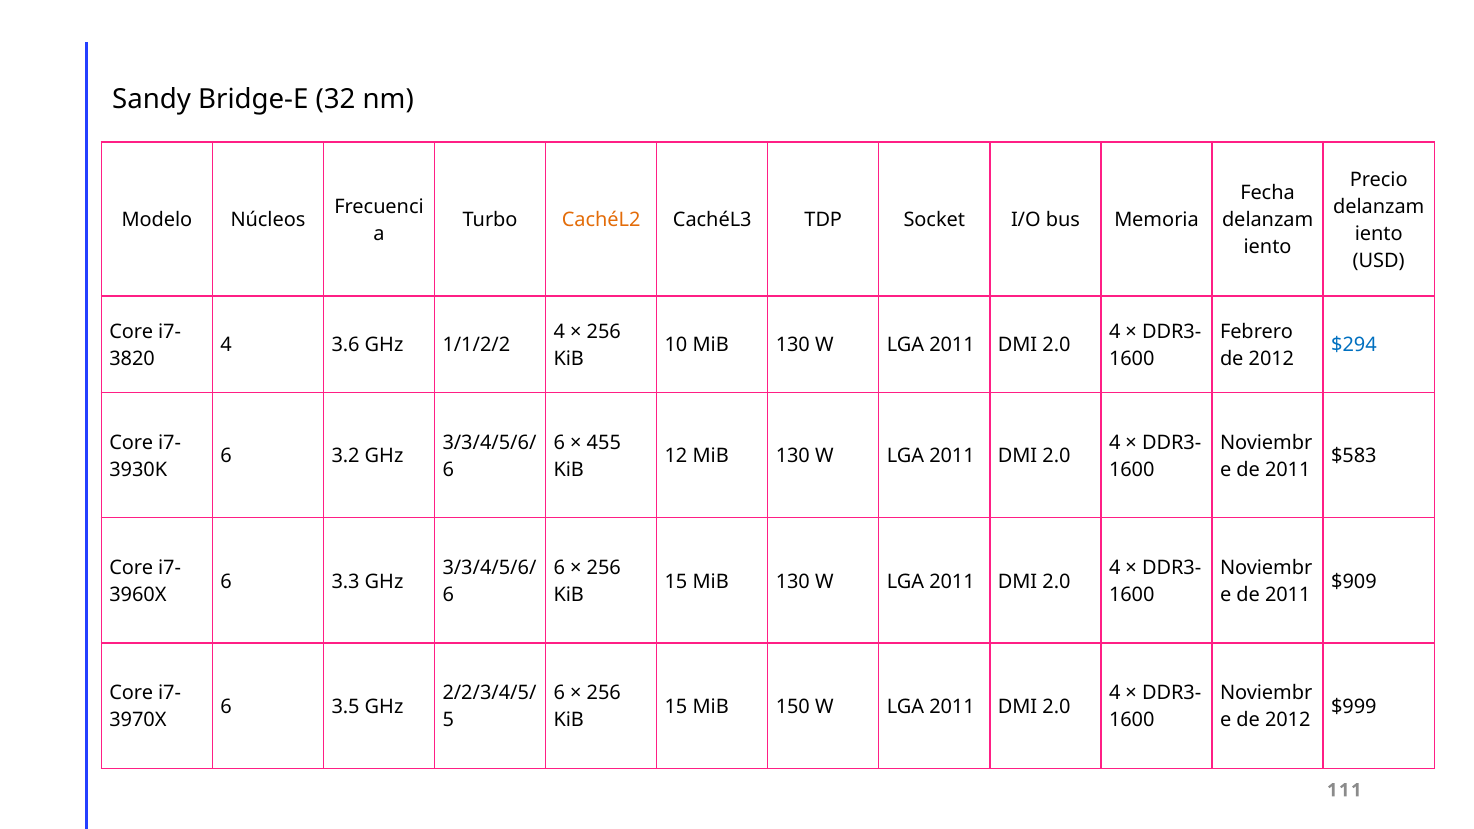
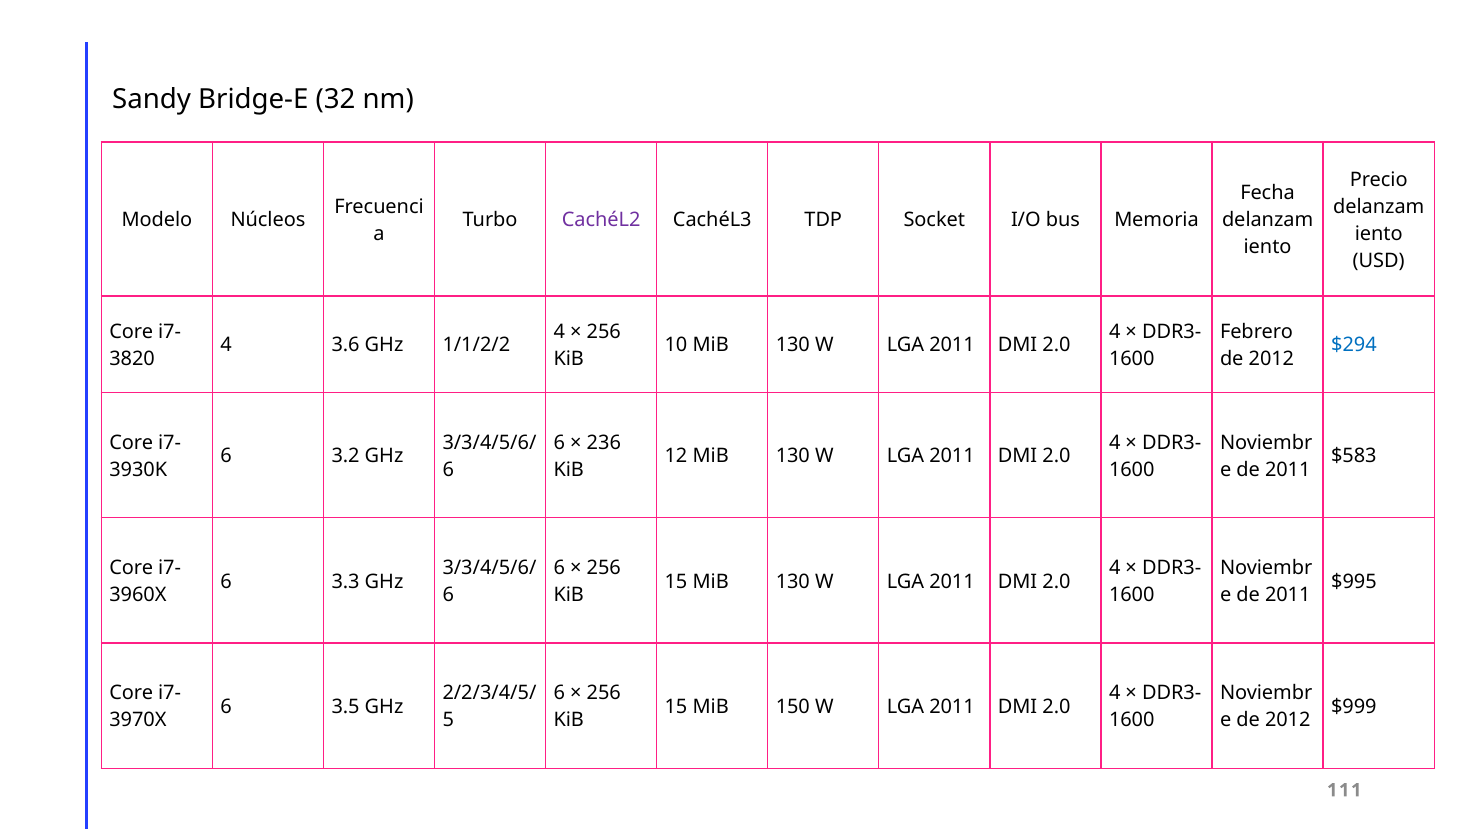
CachéL2 colour: orange -> purple
455: 455 -> 236
$909: $909 -> $995
